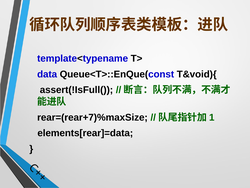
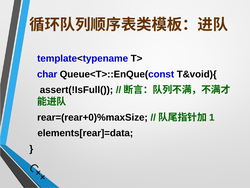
data: data -> char
rear=(rear+7)%maxSize: rear=(rear+7)%maxSize -> rear=(rear+0)%maxSize
